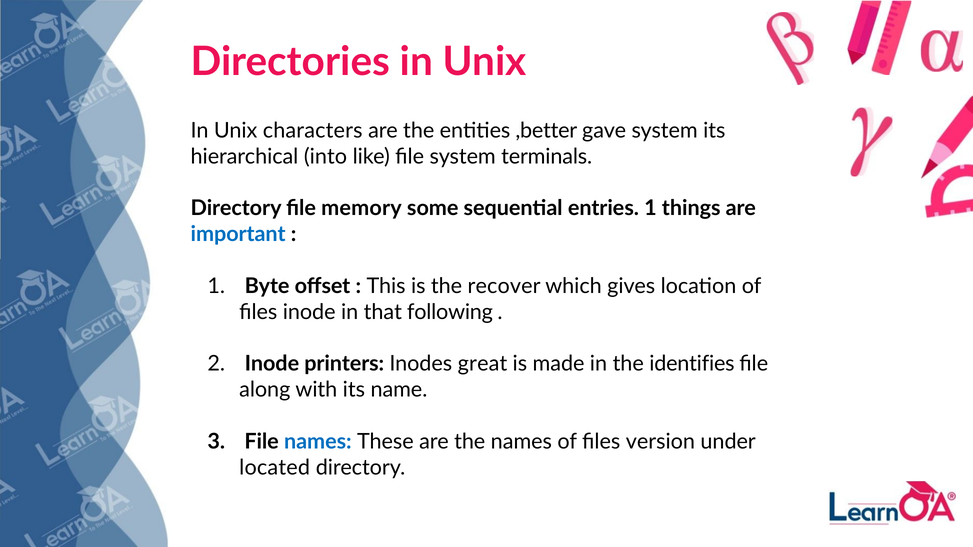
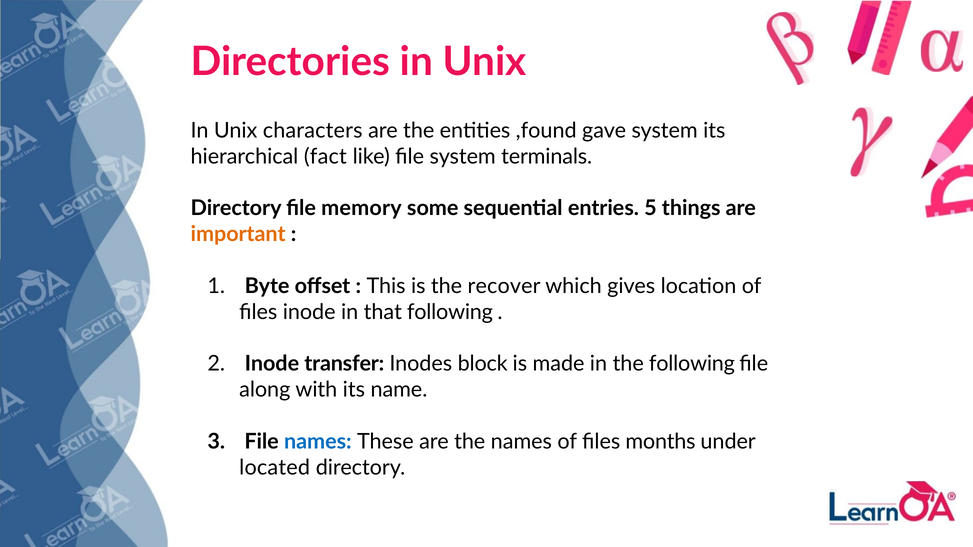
,better: ,better -> ,found
into: into -> fact
entries 1: 1 -> 5
important colour: blue -> orange
printers: printers -> transfer
great: great -> block
the identifies: identifies -> following
version: version -> months
